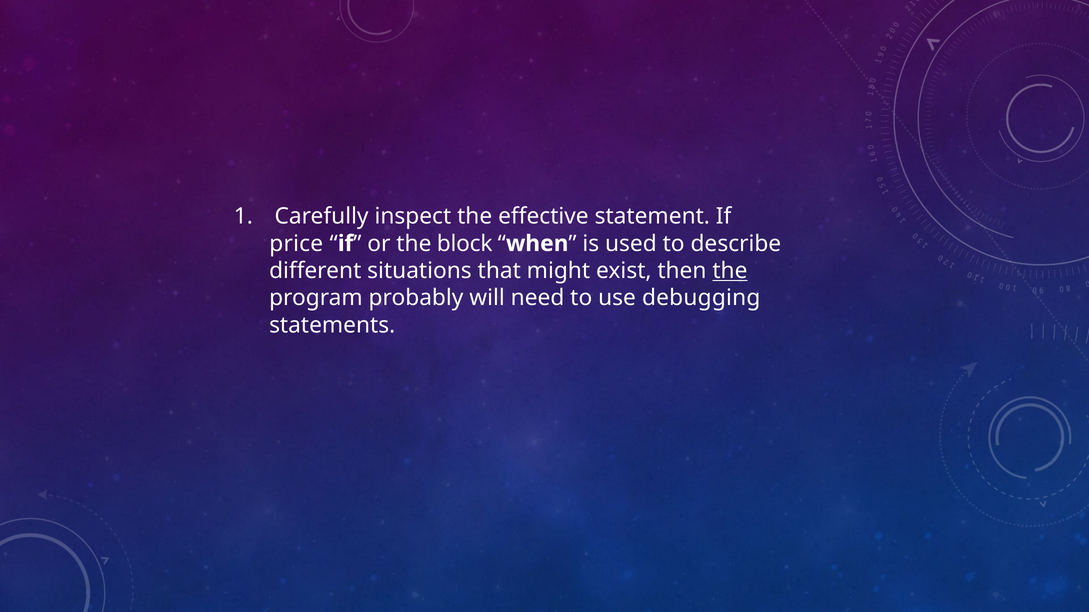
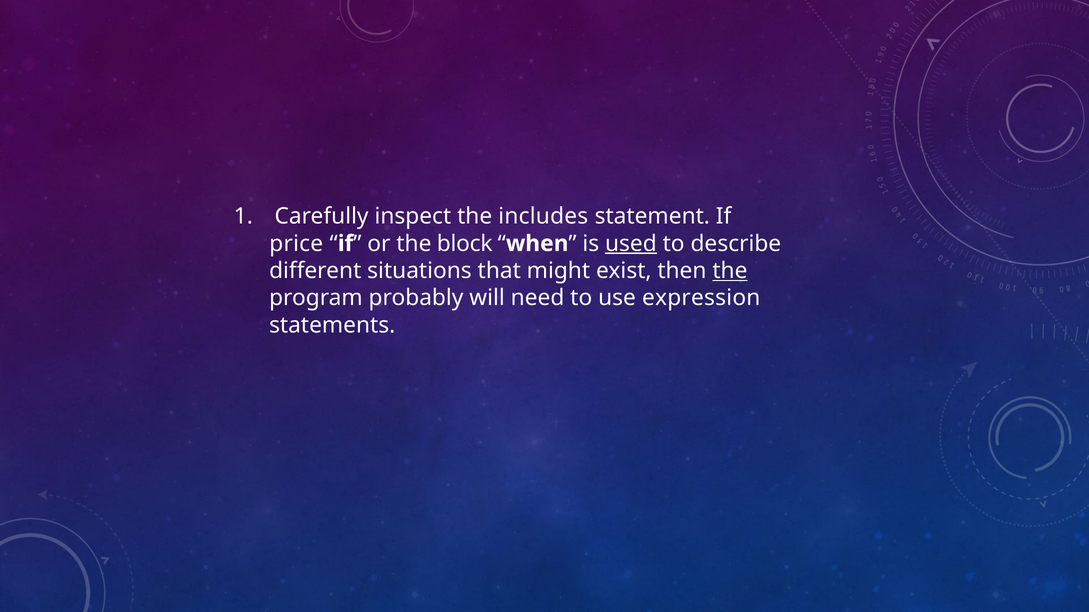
effective: effective -> includes
used underline: none -> present
debugging: debugging -> expression
